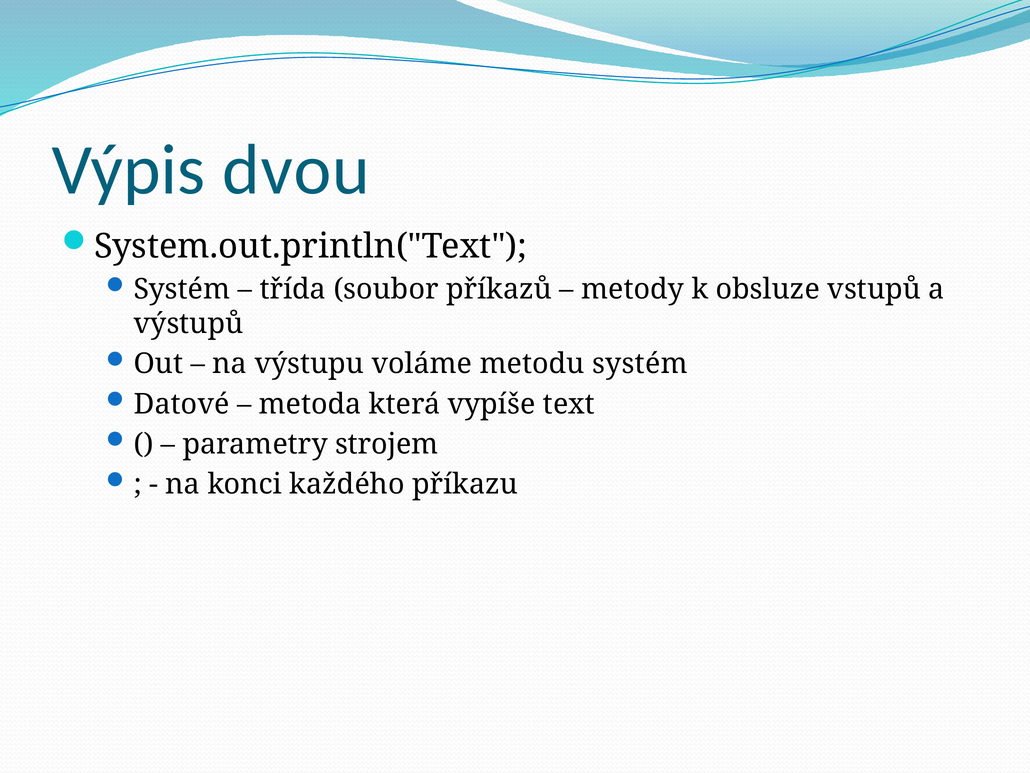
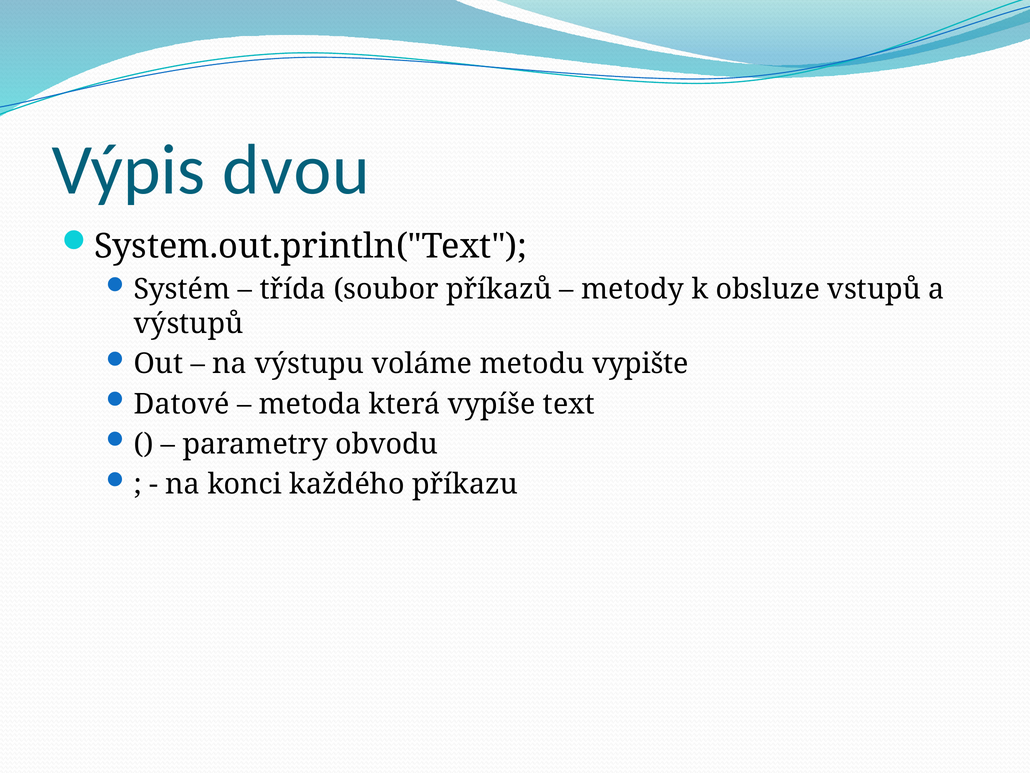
metodu systém: systém -> vypište
strojem: strojem -> obvodu
